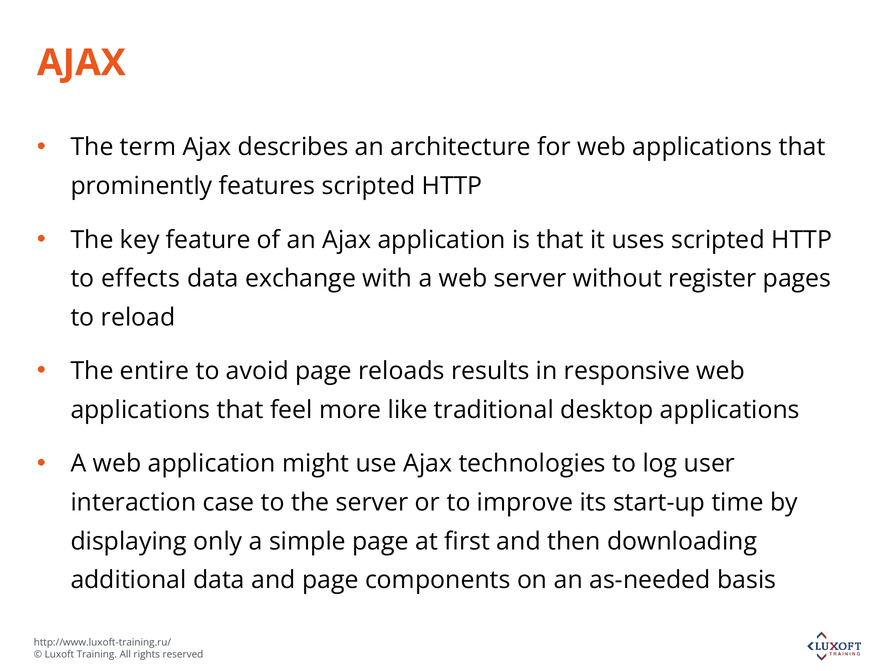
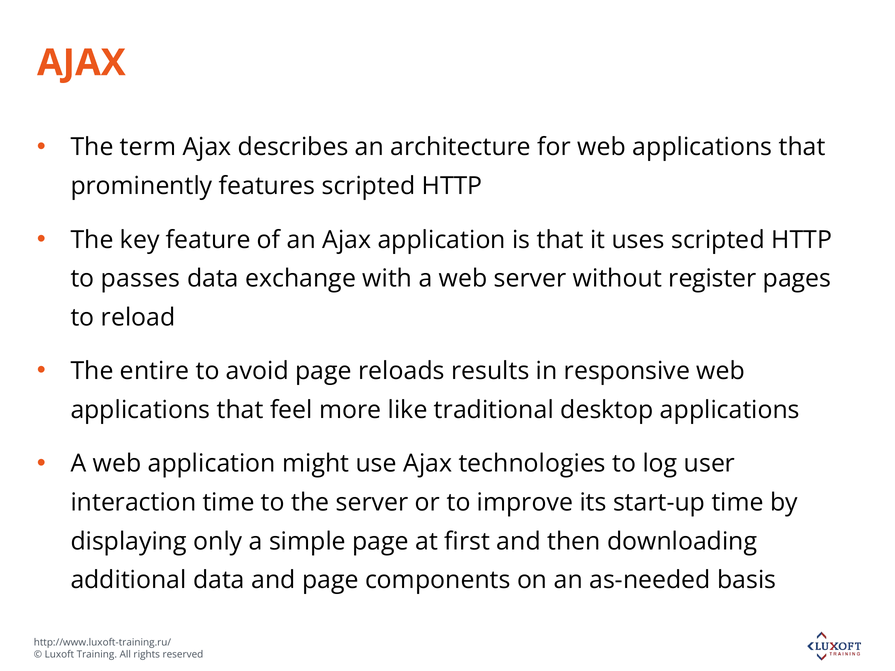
effects: effects -> passes
interaction case: case -> time
